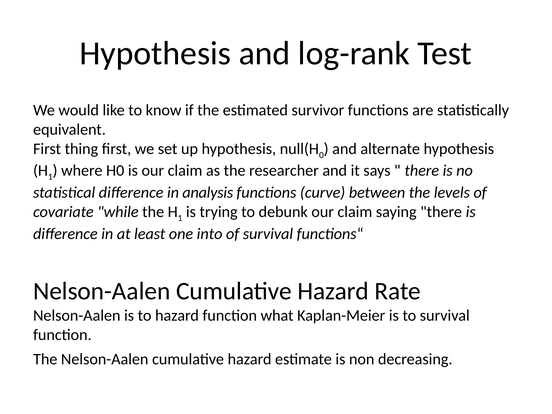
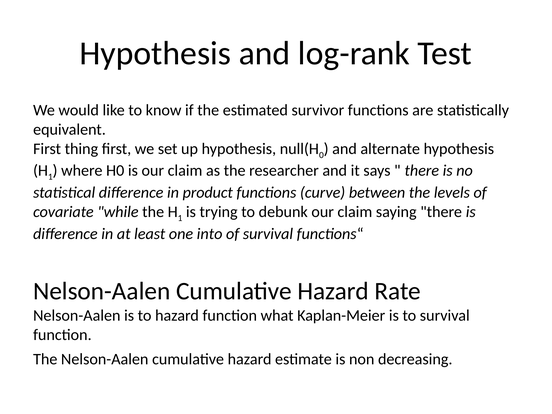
analysis: analysis -> product
